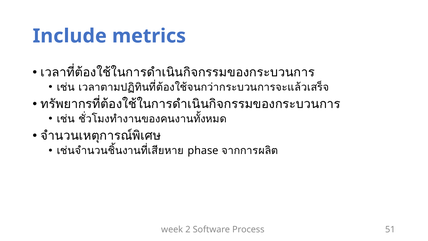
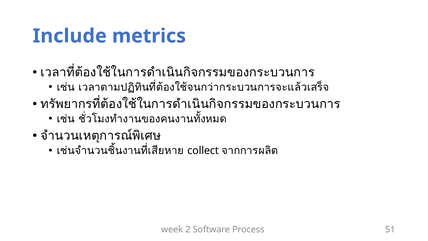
phase: phase -> collect
